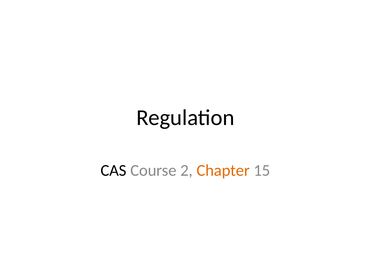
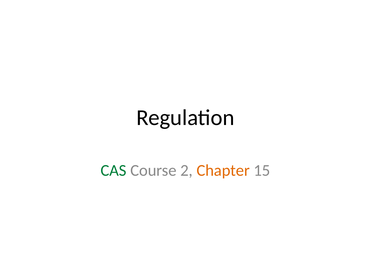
CAS colour: black -> green
